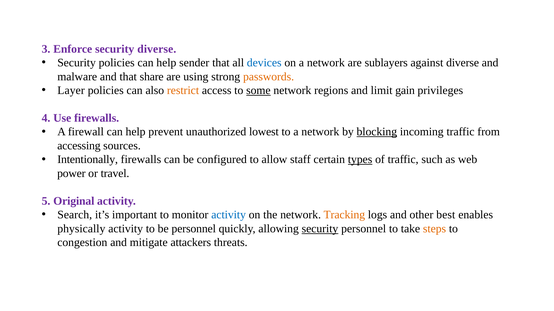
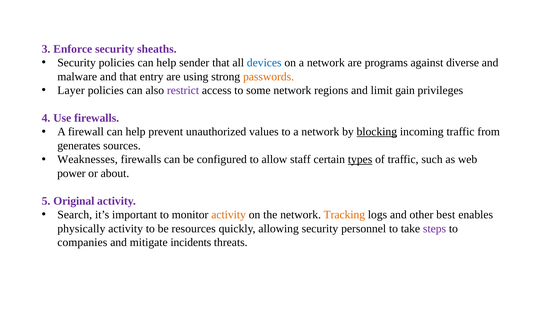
security diverse: diverse -> sheaths
sublayers: sublayers -> programs
share: share -> entry
restrict colour: orange -> purple
some underline: present -> none
lowest: lowest -> values
accessing: accessing -> generates
Intentionally: Intentionally -> Weaknesses
travel: travel -> about
activity at (229, 215) colour: blue -> orange
be personnel: personnel -> resources
security at (320, 229) underline: present -> none
steps colour: orange -> purple
congestion: congestion -> companies
attackers: attackers -> incidents
